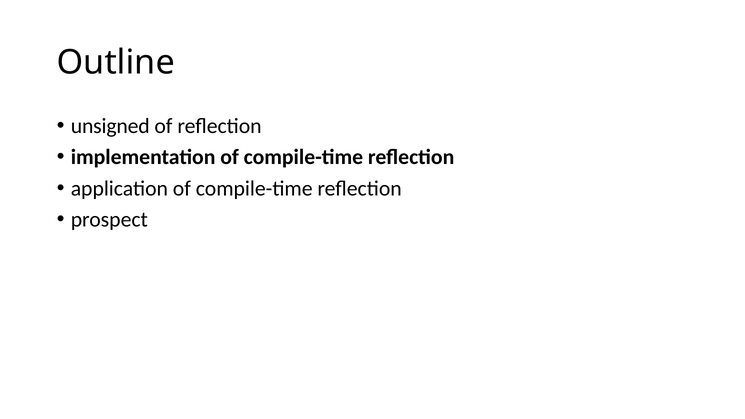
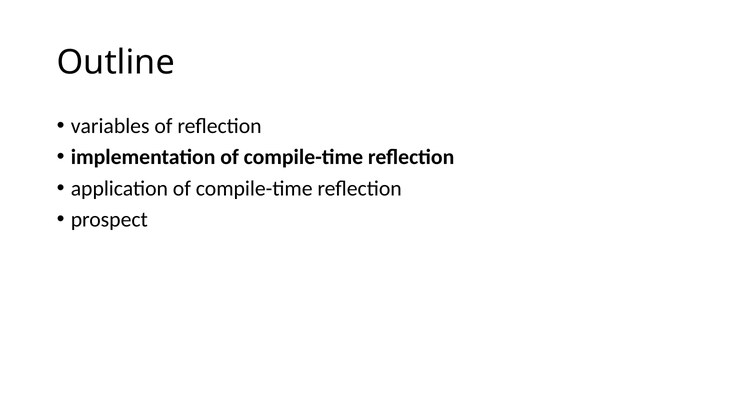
unsigned: unsigned -> variables
